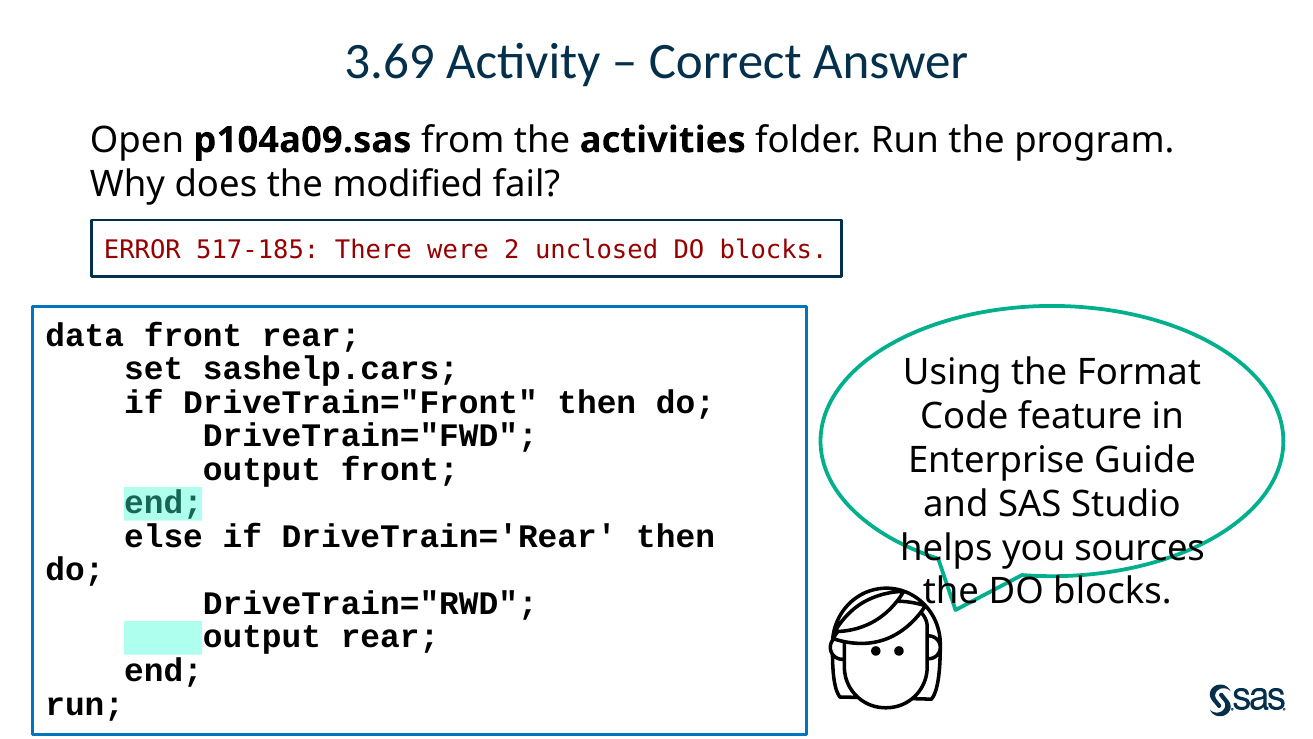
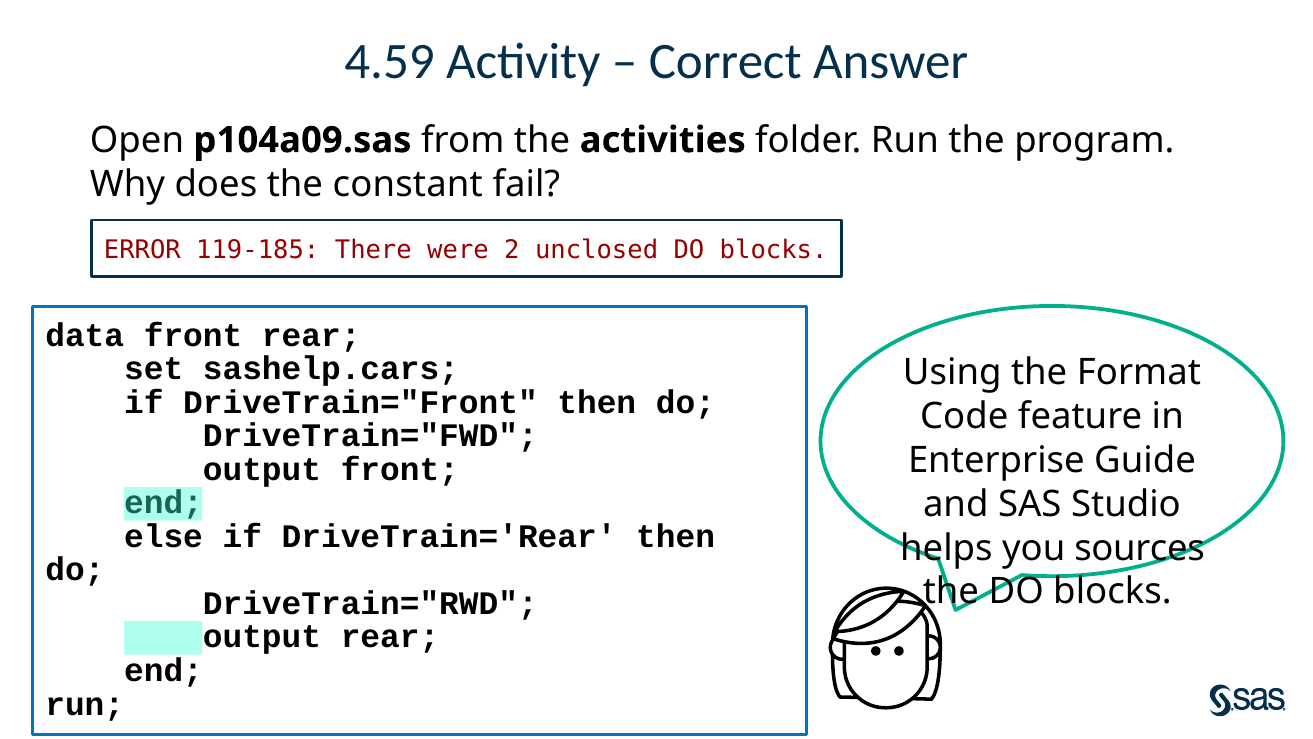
3.69: 3.69 -> 4.59
modified: modified -> constant
517-185: 517-185 -> 119-185
